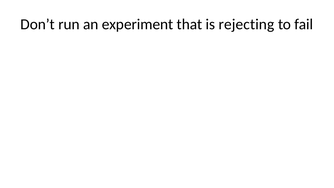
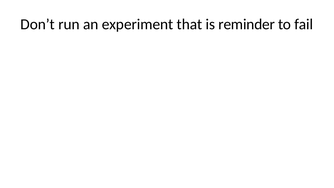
rejecting: rejecting -> reminder
